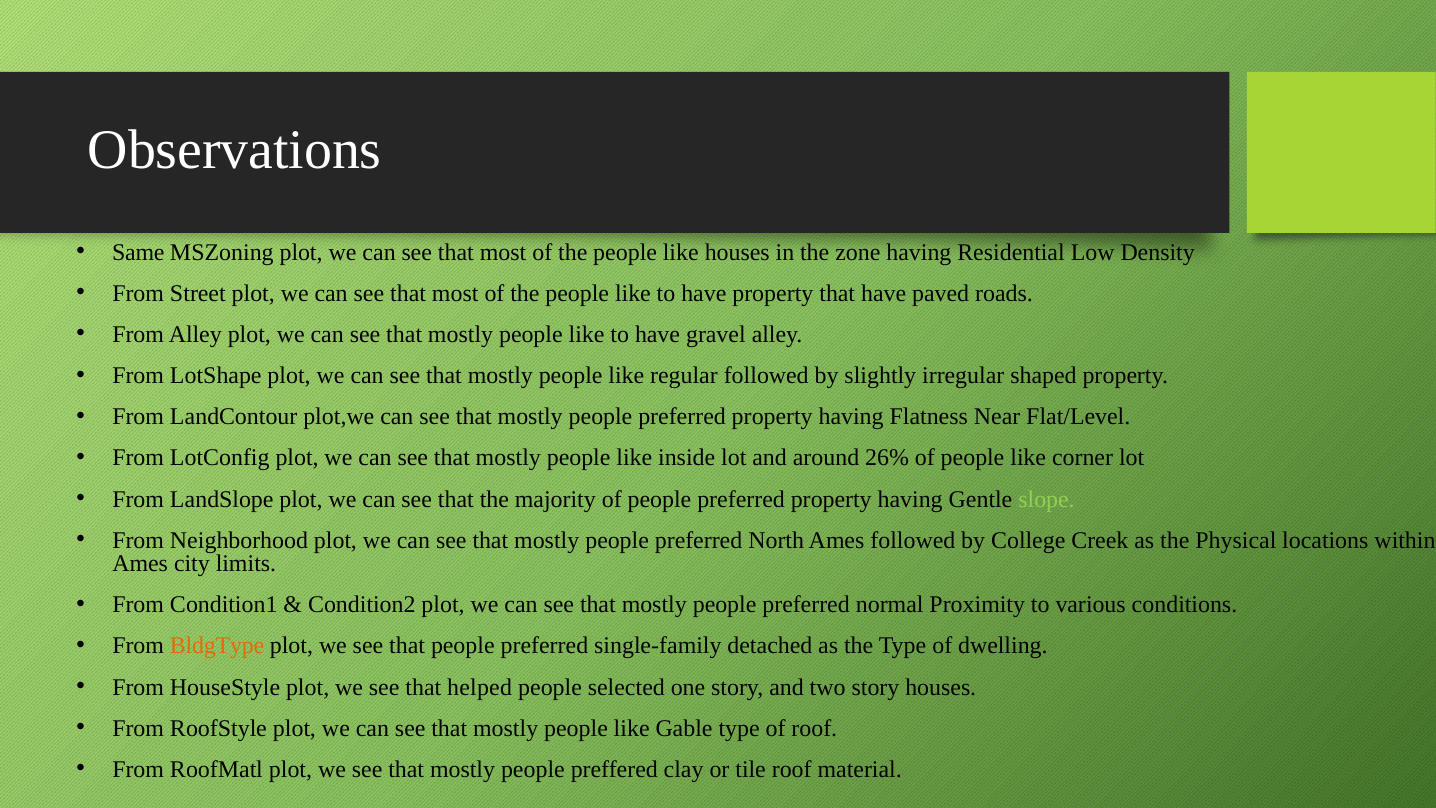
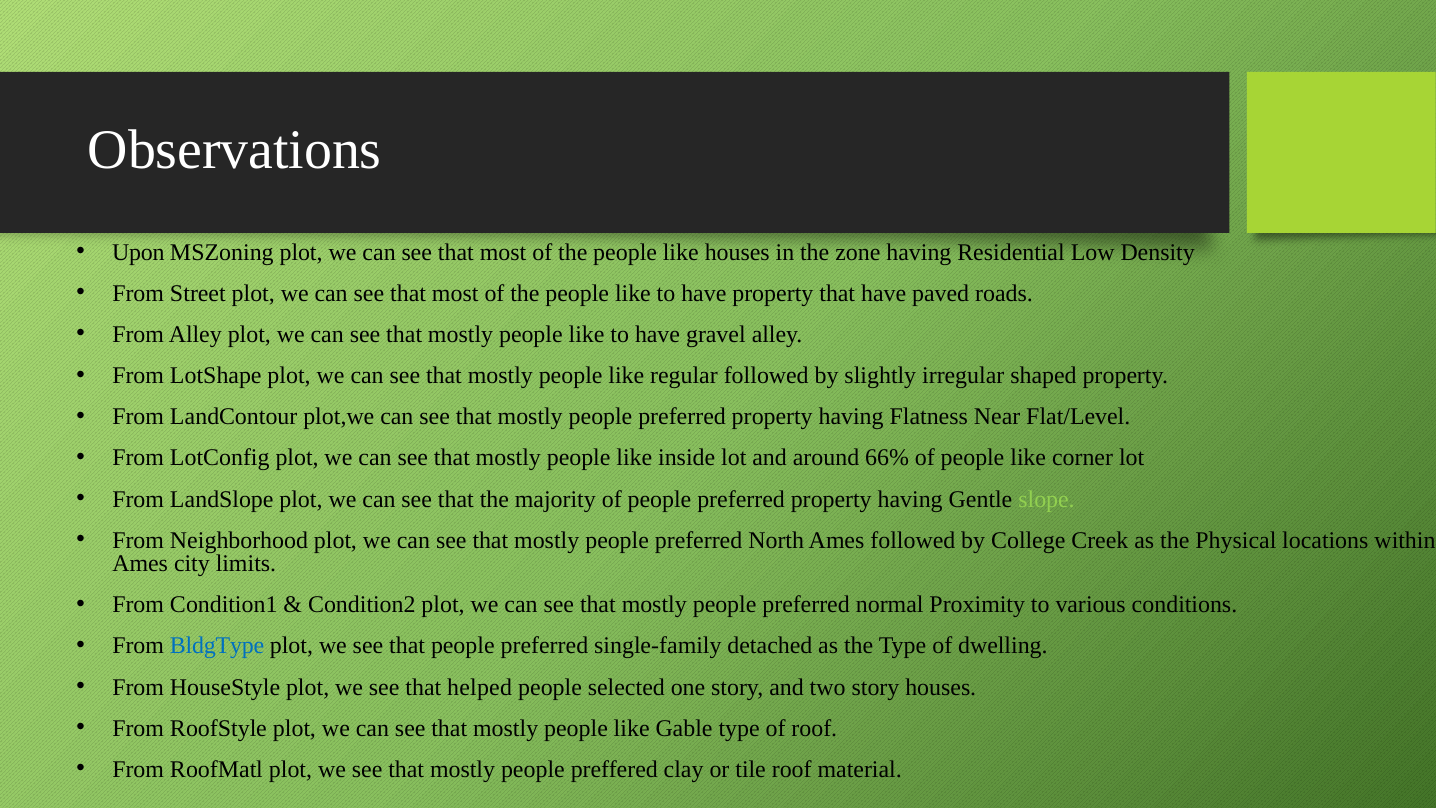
Same: Same -> Upon
26%: 26% -> 66%
BldgType colour: orange -> blue
